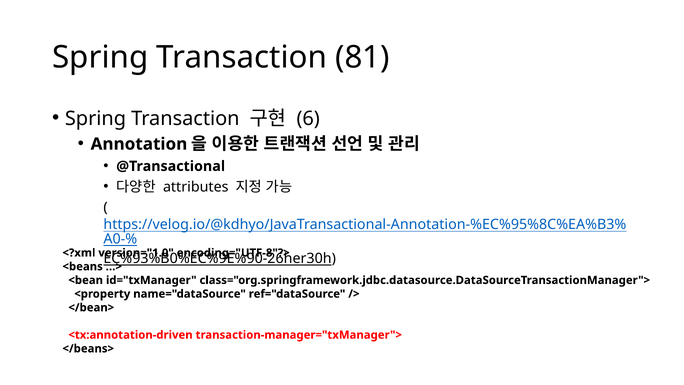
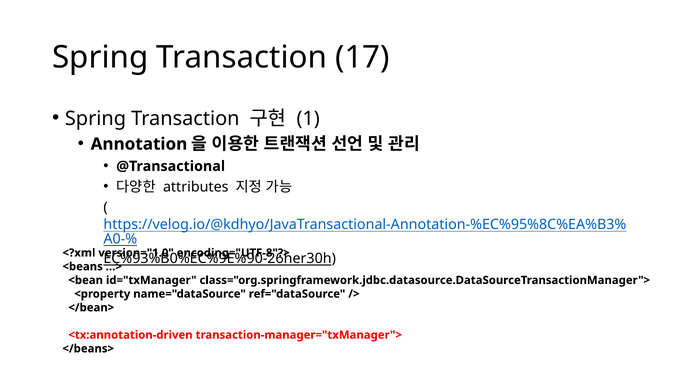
81: 81 -> 17
6: 6 -> 1
